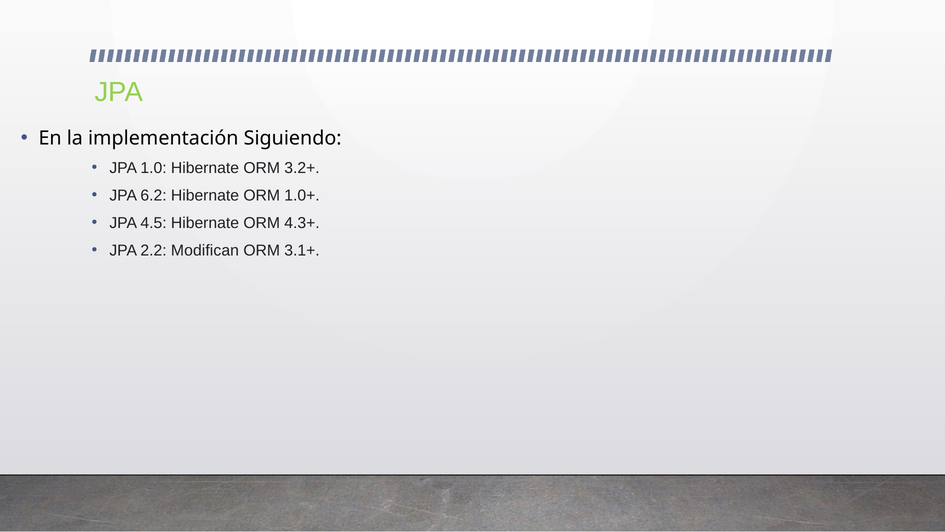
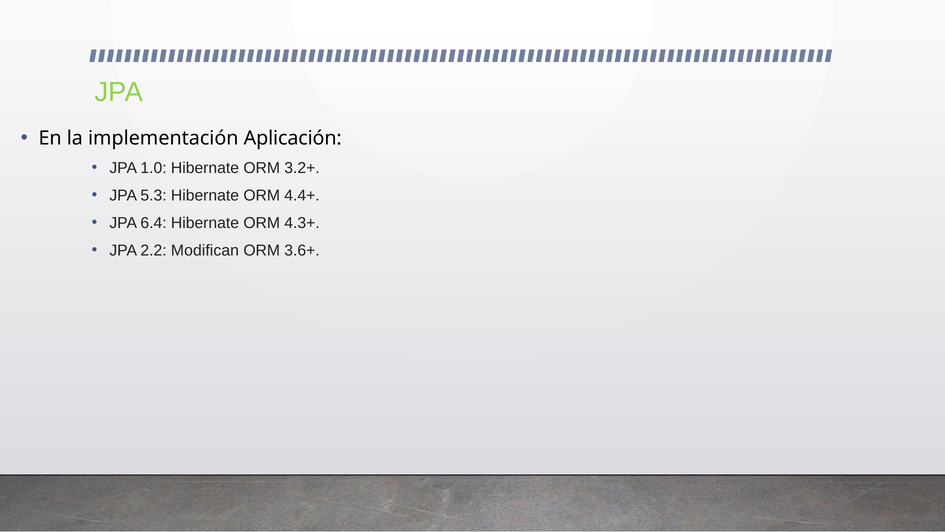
Siguiendo: Siguiendo -> Aplicación
6.2: 6.2 -> 5.3
1.0+: 1.0+ -> 4.4+
4.5: 4.5 -> 6.4
3.1+: 3.1+ -> 3.6+
